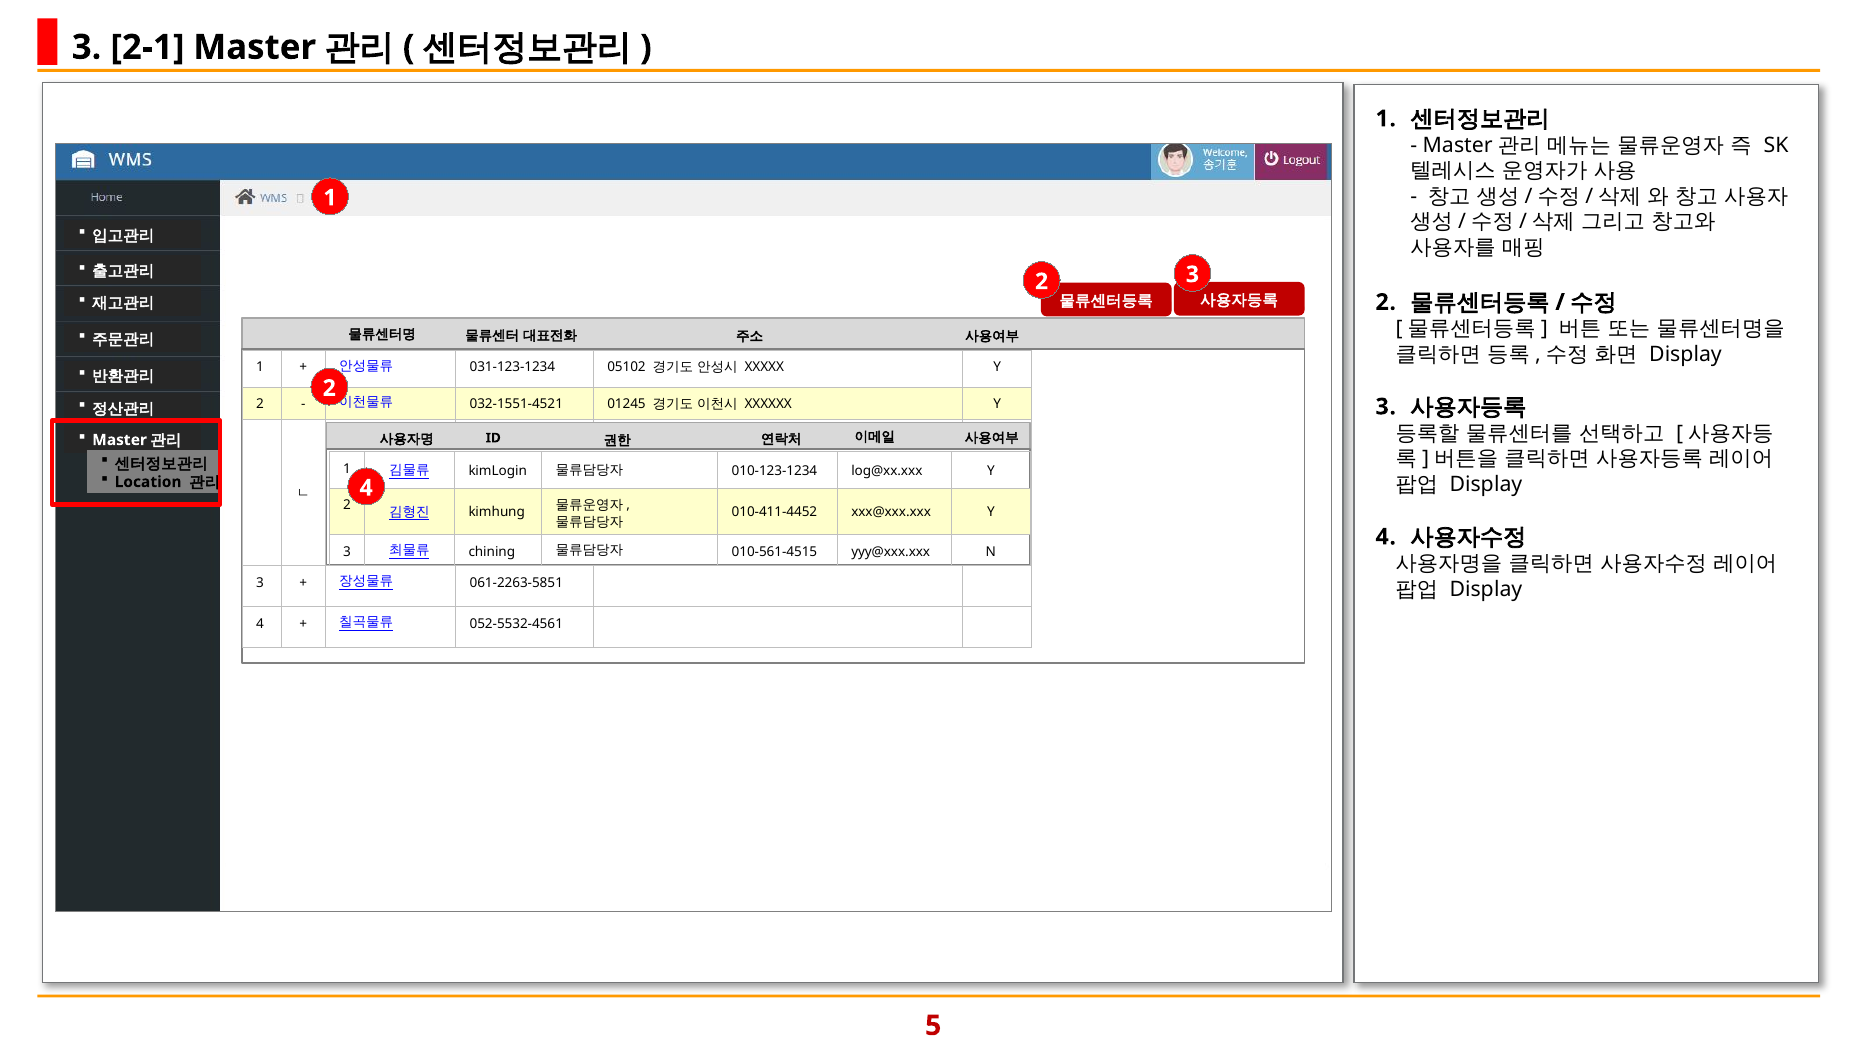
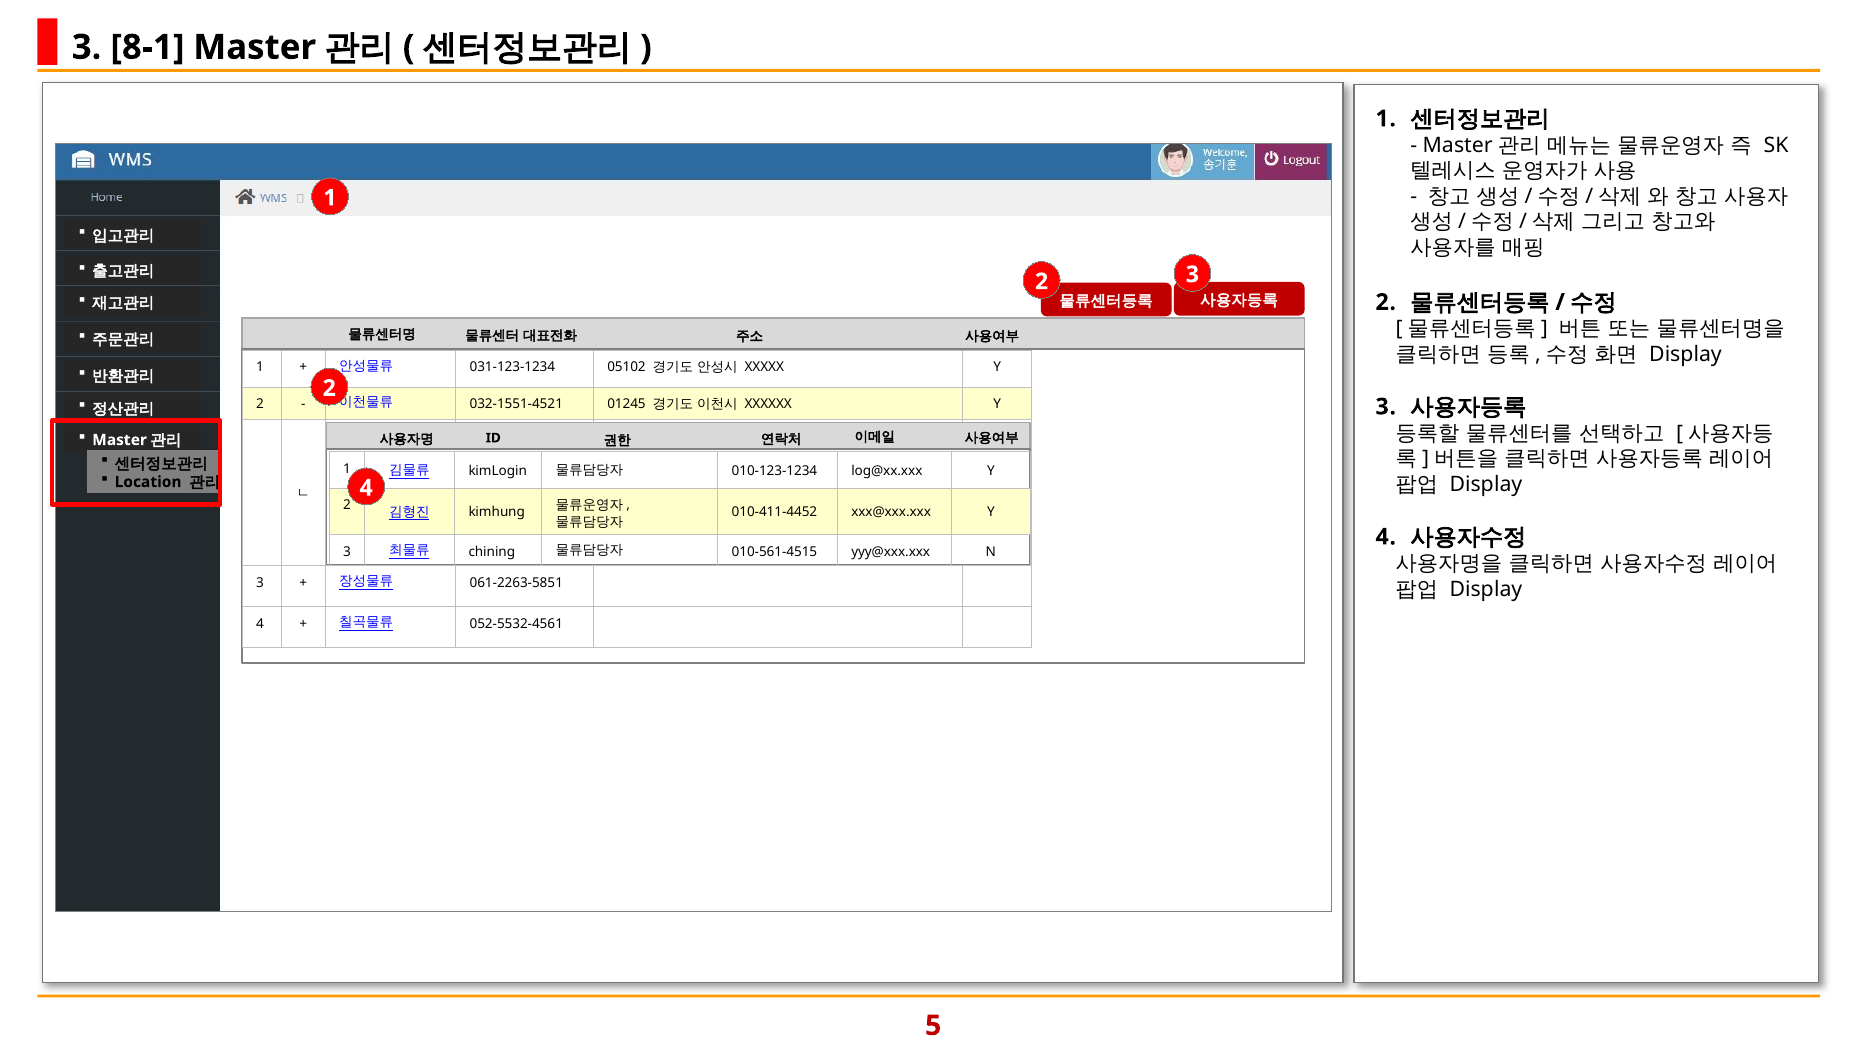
2-1: 2-1 -> 8-1
